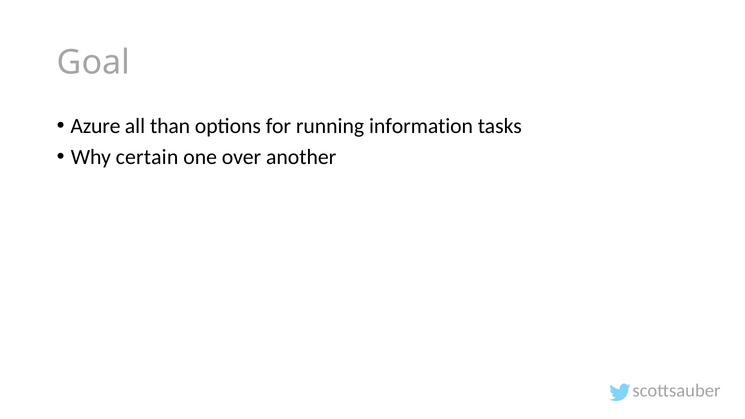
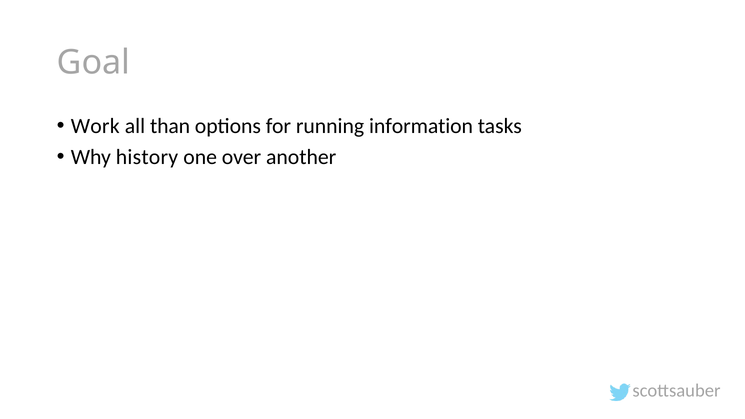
Azure: Azure -> Work
certain: certain -> history
